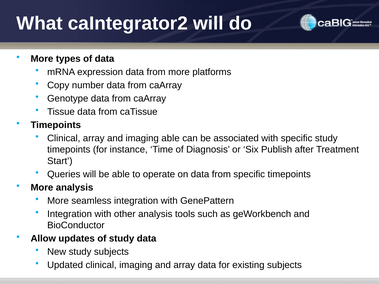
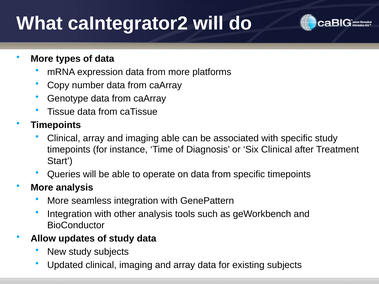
Six Publish: Publish -> Clinical
